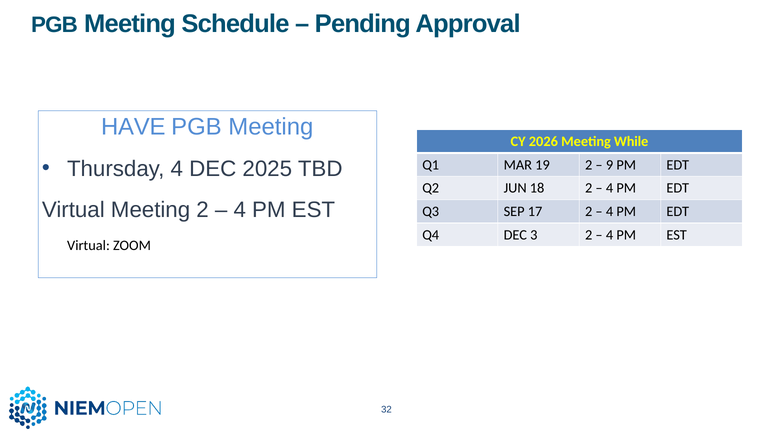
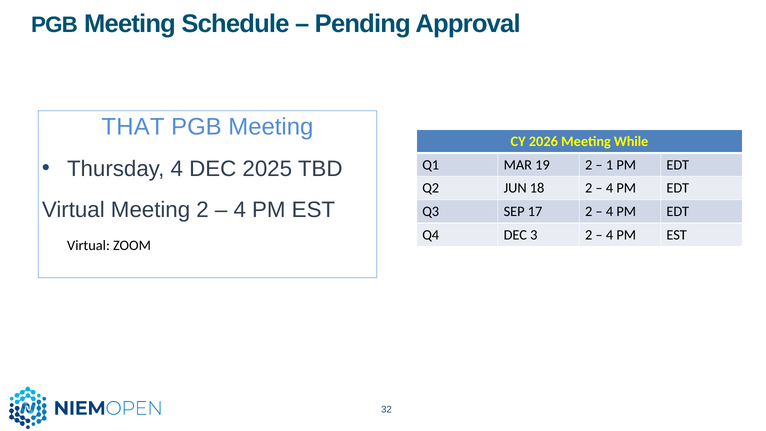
HAVE: HAVE -> THAT
9: 9 -> 1
